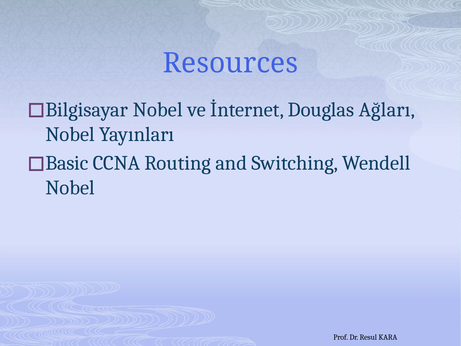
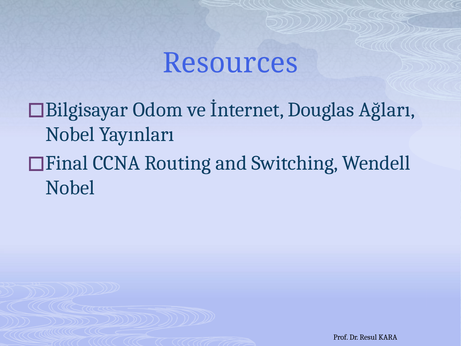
Bilgisayar Nobel: Nobel -> Odom
Basic: Basic -> Final
